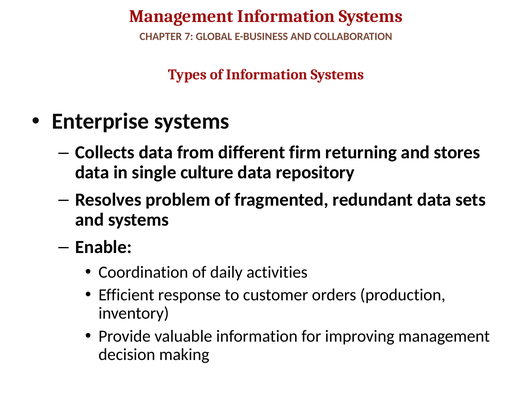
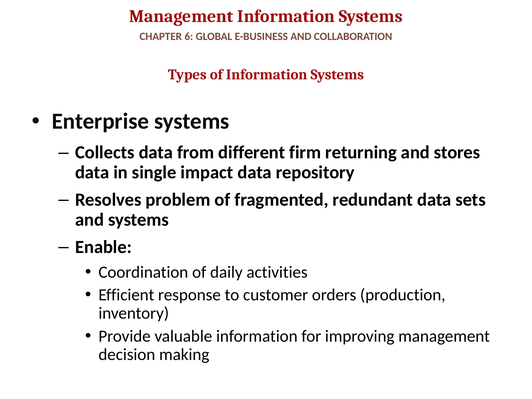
7: 7 -> 6
culture: culture -> impact
